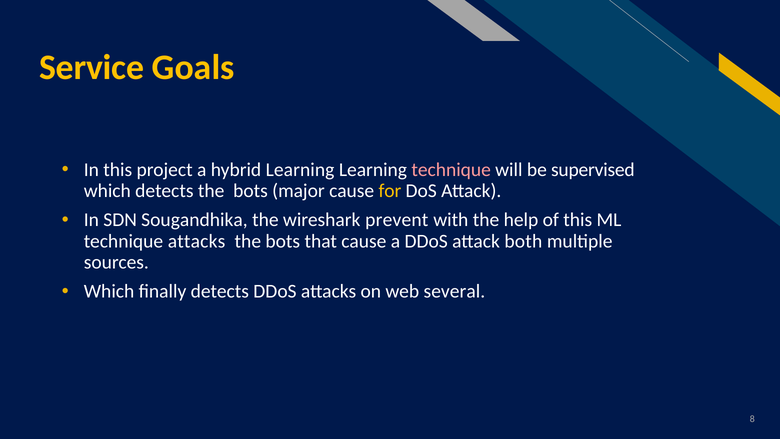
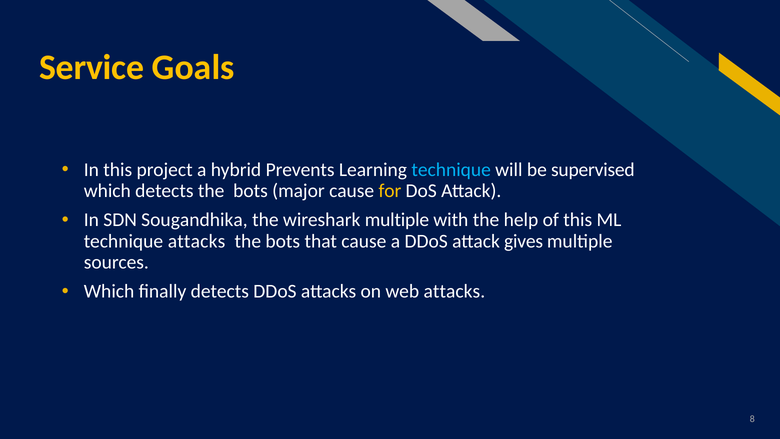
hybrid Learning: Learning -> Prevents
technique at (451, 170) colour: pink -> light blue
wireshark prevent: prevent -> multiple
both: both -> gives
web several: several -> attacks
